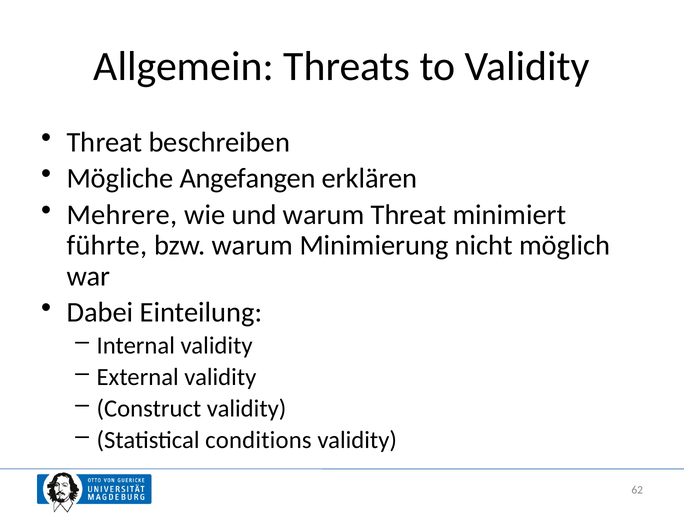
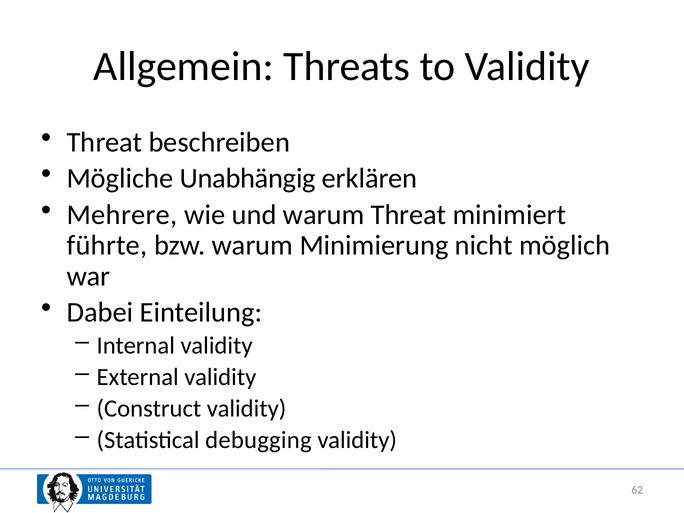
Angefangen: Angefangen -> Unabhängig
conditions: conditions -> debugging
